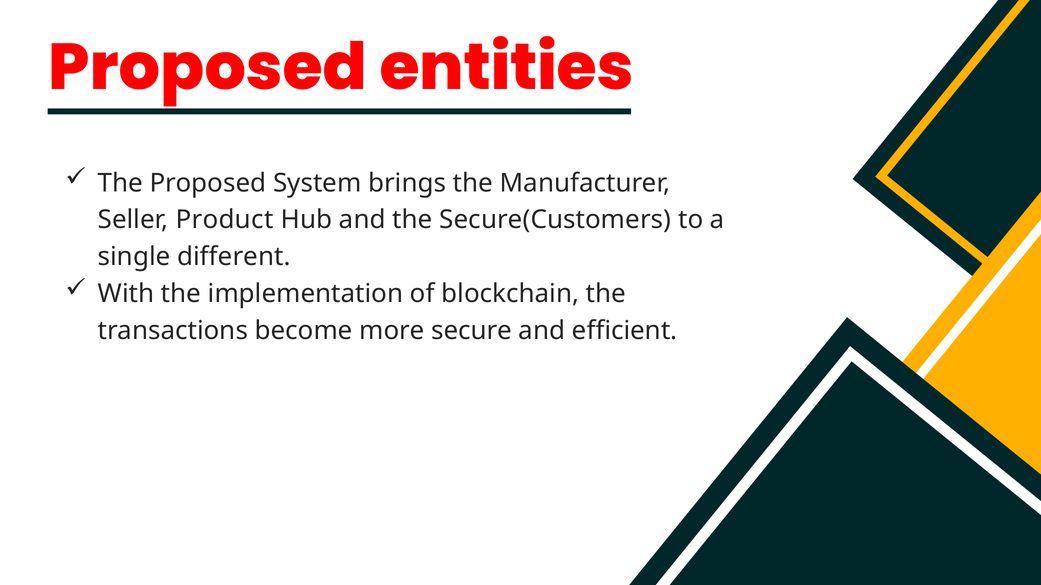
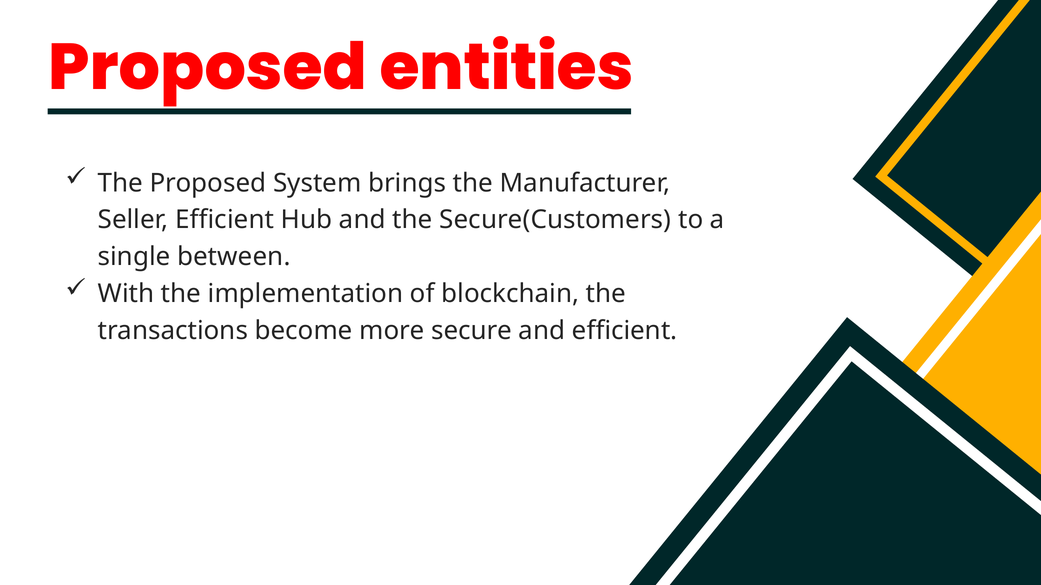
Seller Product: Product -> Efficient
different: different -> between
